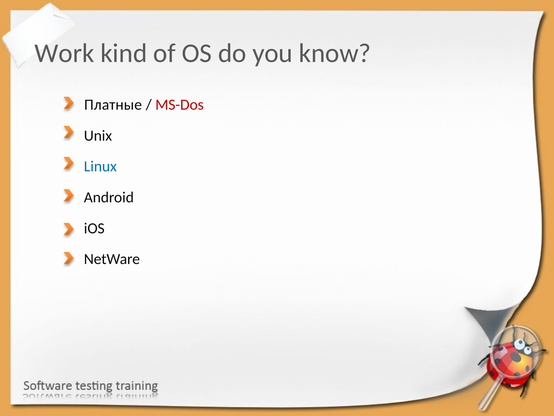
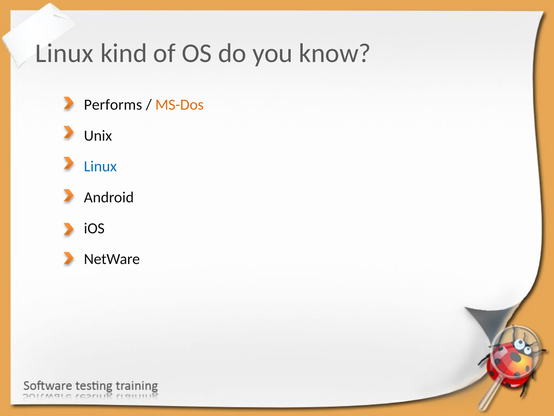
Work at (64, 53): Work -> Linux
Платные: Платные -> Performs
MS-Dos colour: red -> orange
